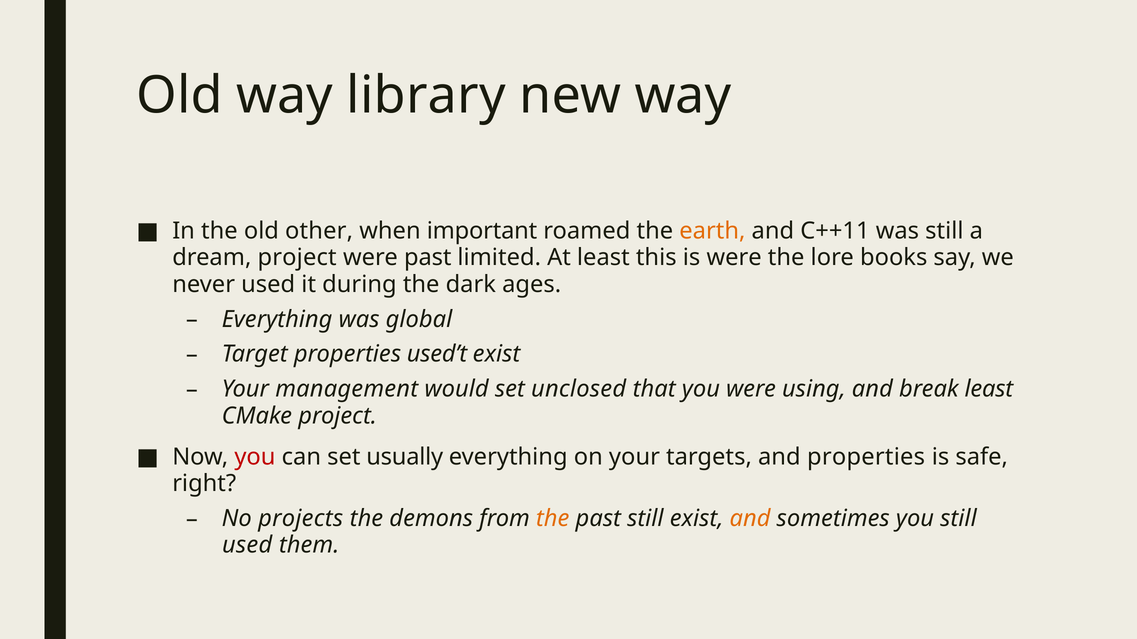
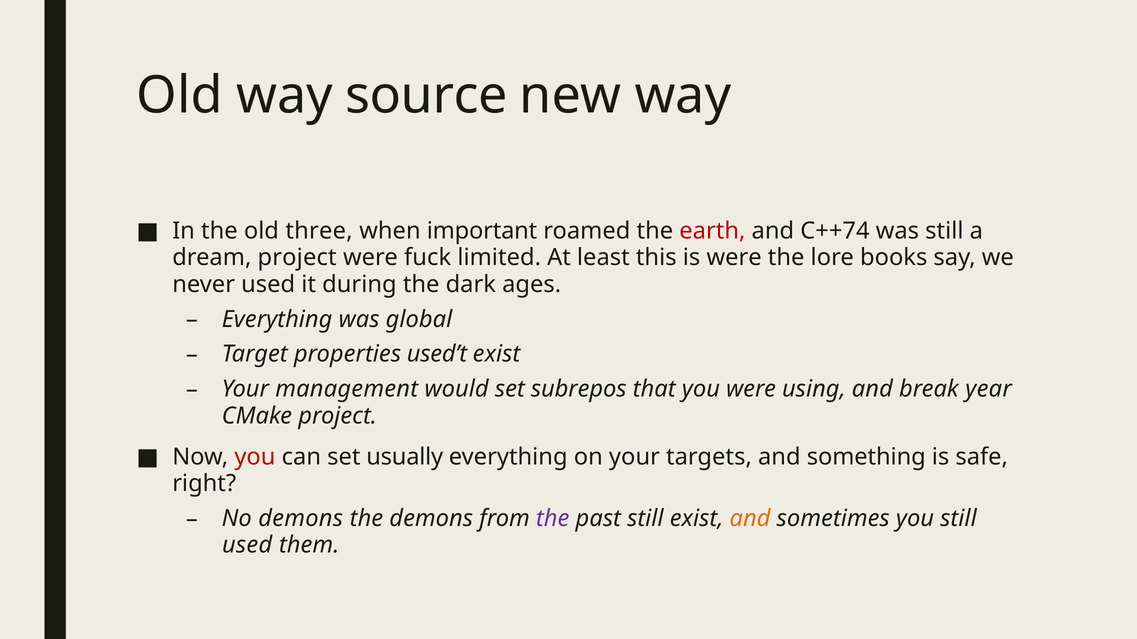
library: library -> source
other: other -> three
earth colour: orange -> red
C++11: C++11 -> C++74
were past: past -> fuck
unclosed: unclosed -> subrepos
break least: least -> year
and properties: properties -> something
No projects: projects -> demons
the at (553, 519) colour: orange -> purple
